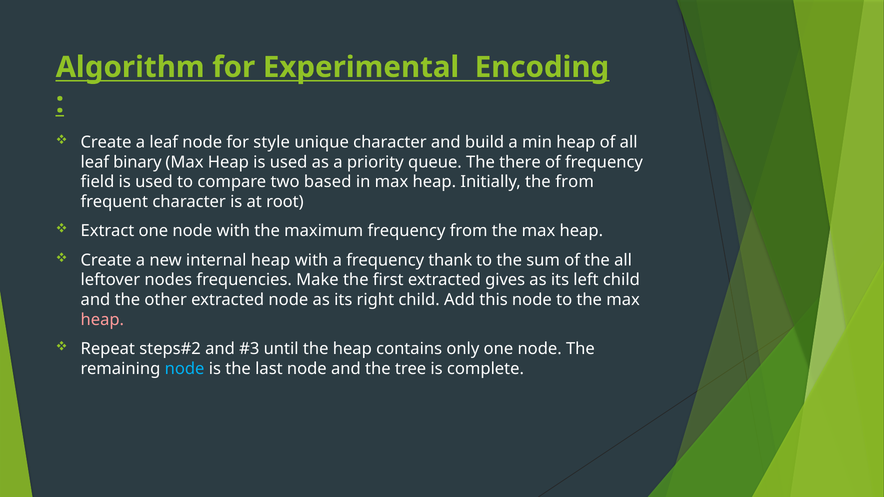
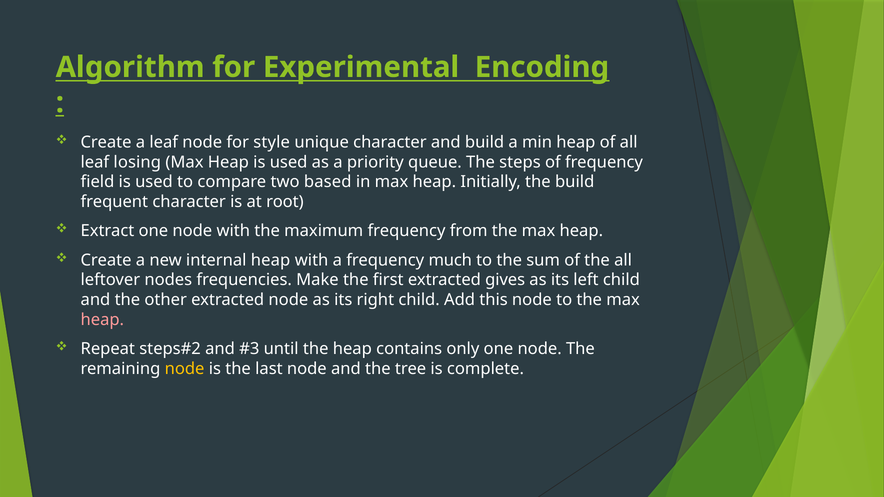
binary: binary -> losing
there: there -> steps
the from: from -> build
thank: thank -> much
node at (185, 369) colour: light blue -> yellow
